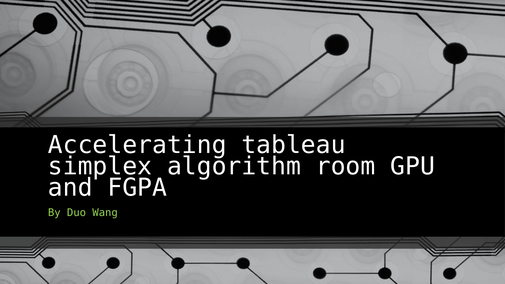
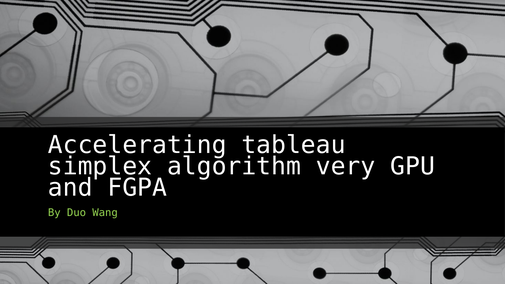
room: room -> very
